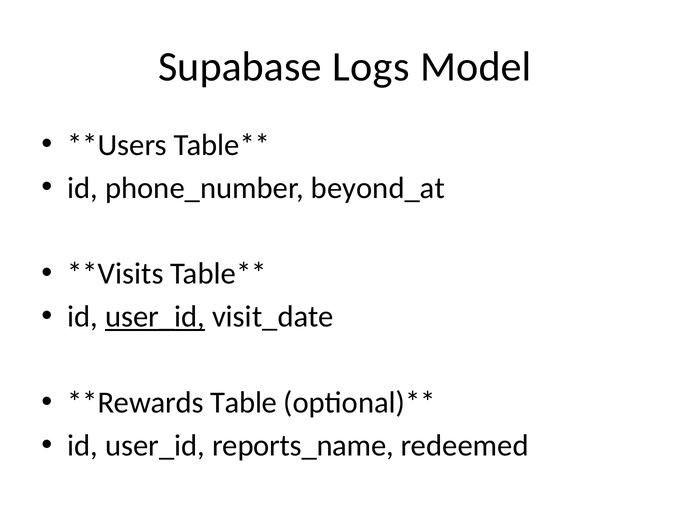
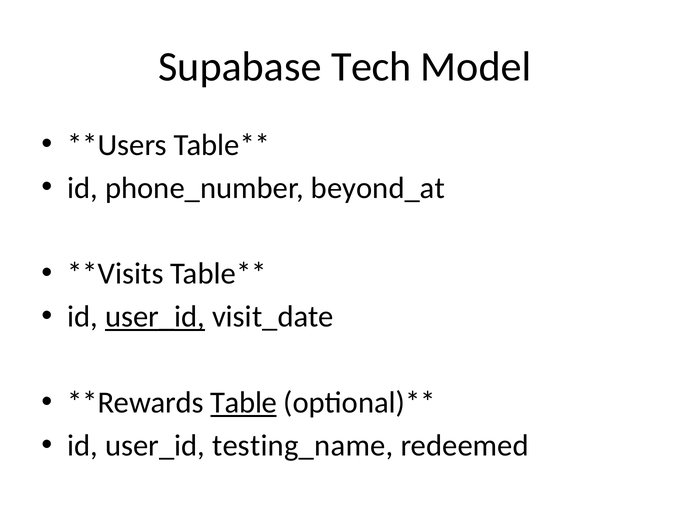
Logs: Logs -> Tech
Table underline: none -> present
reports_name: reports_name -> testing_name
